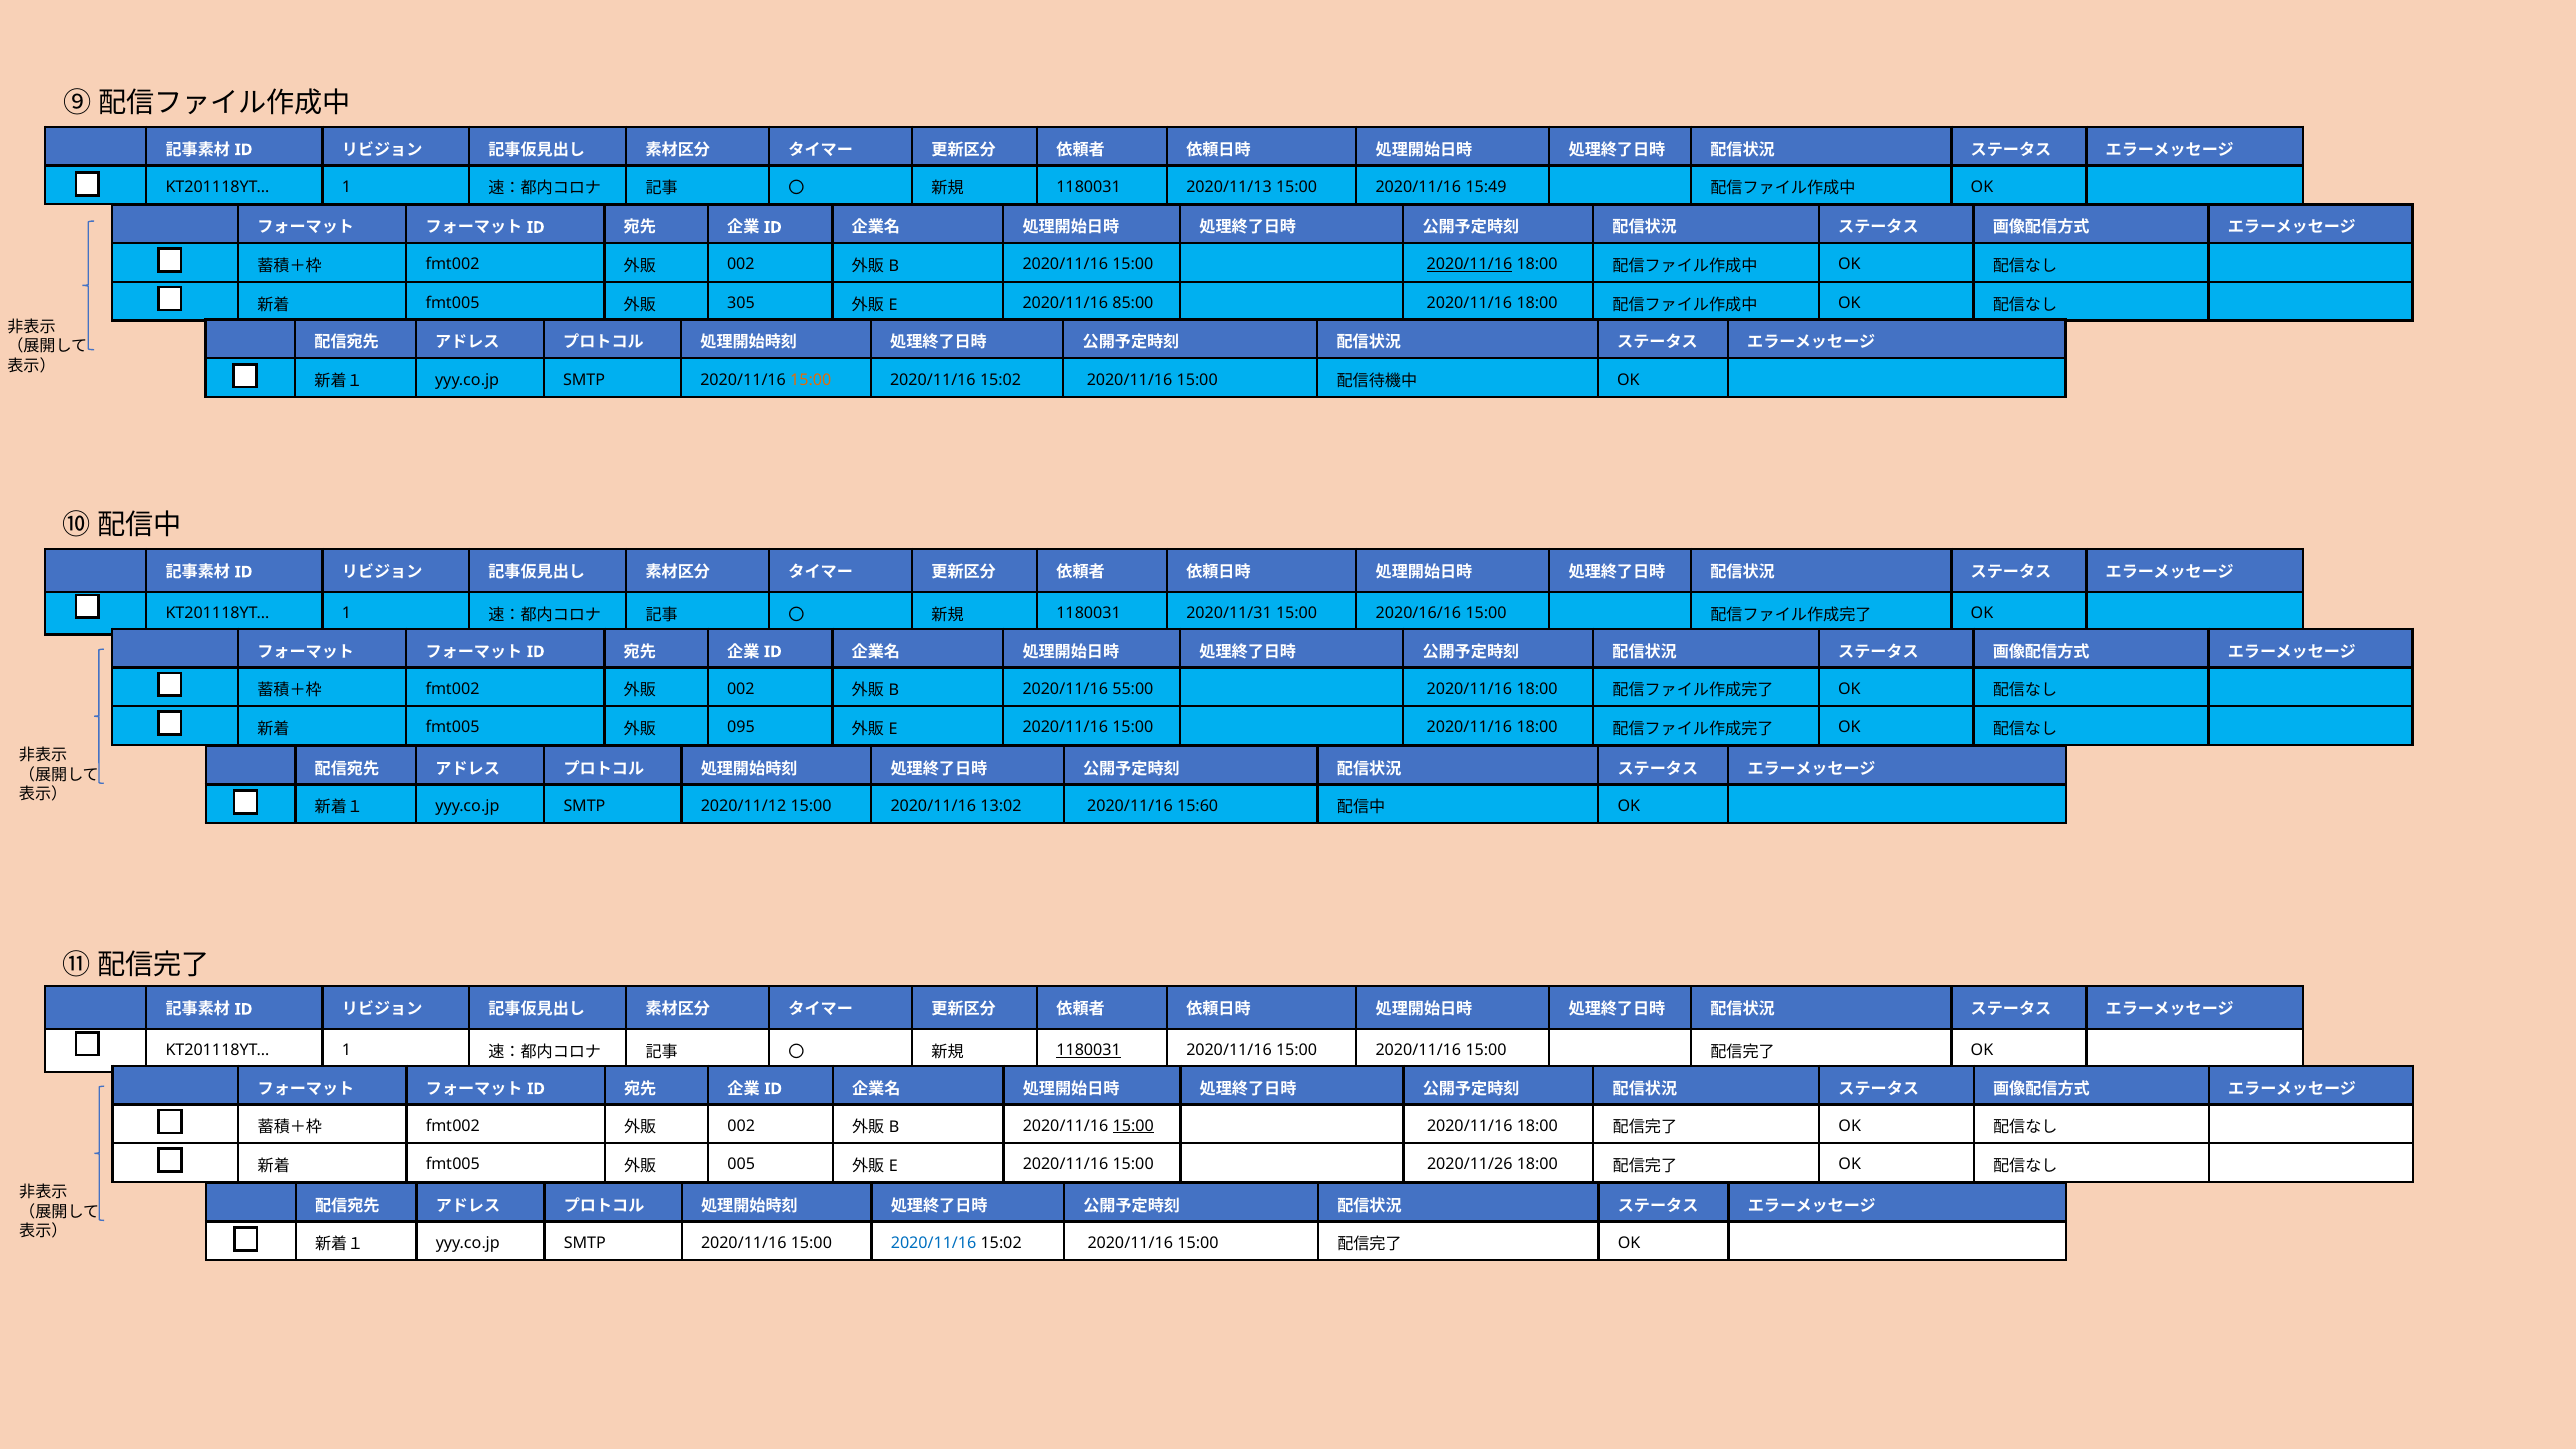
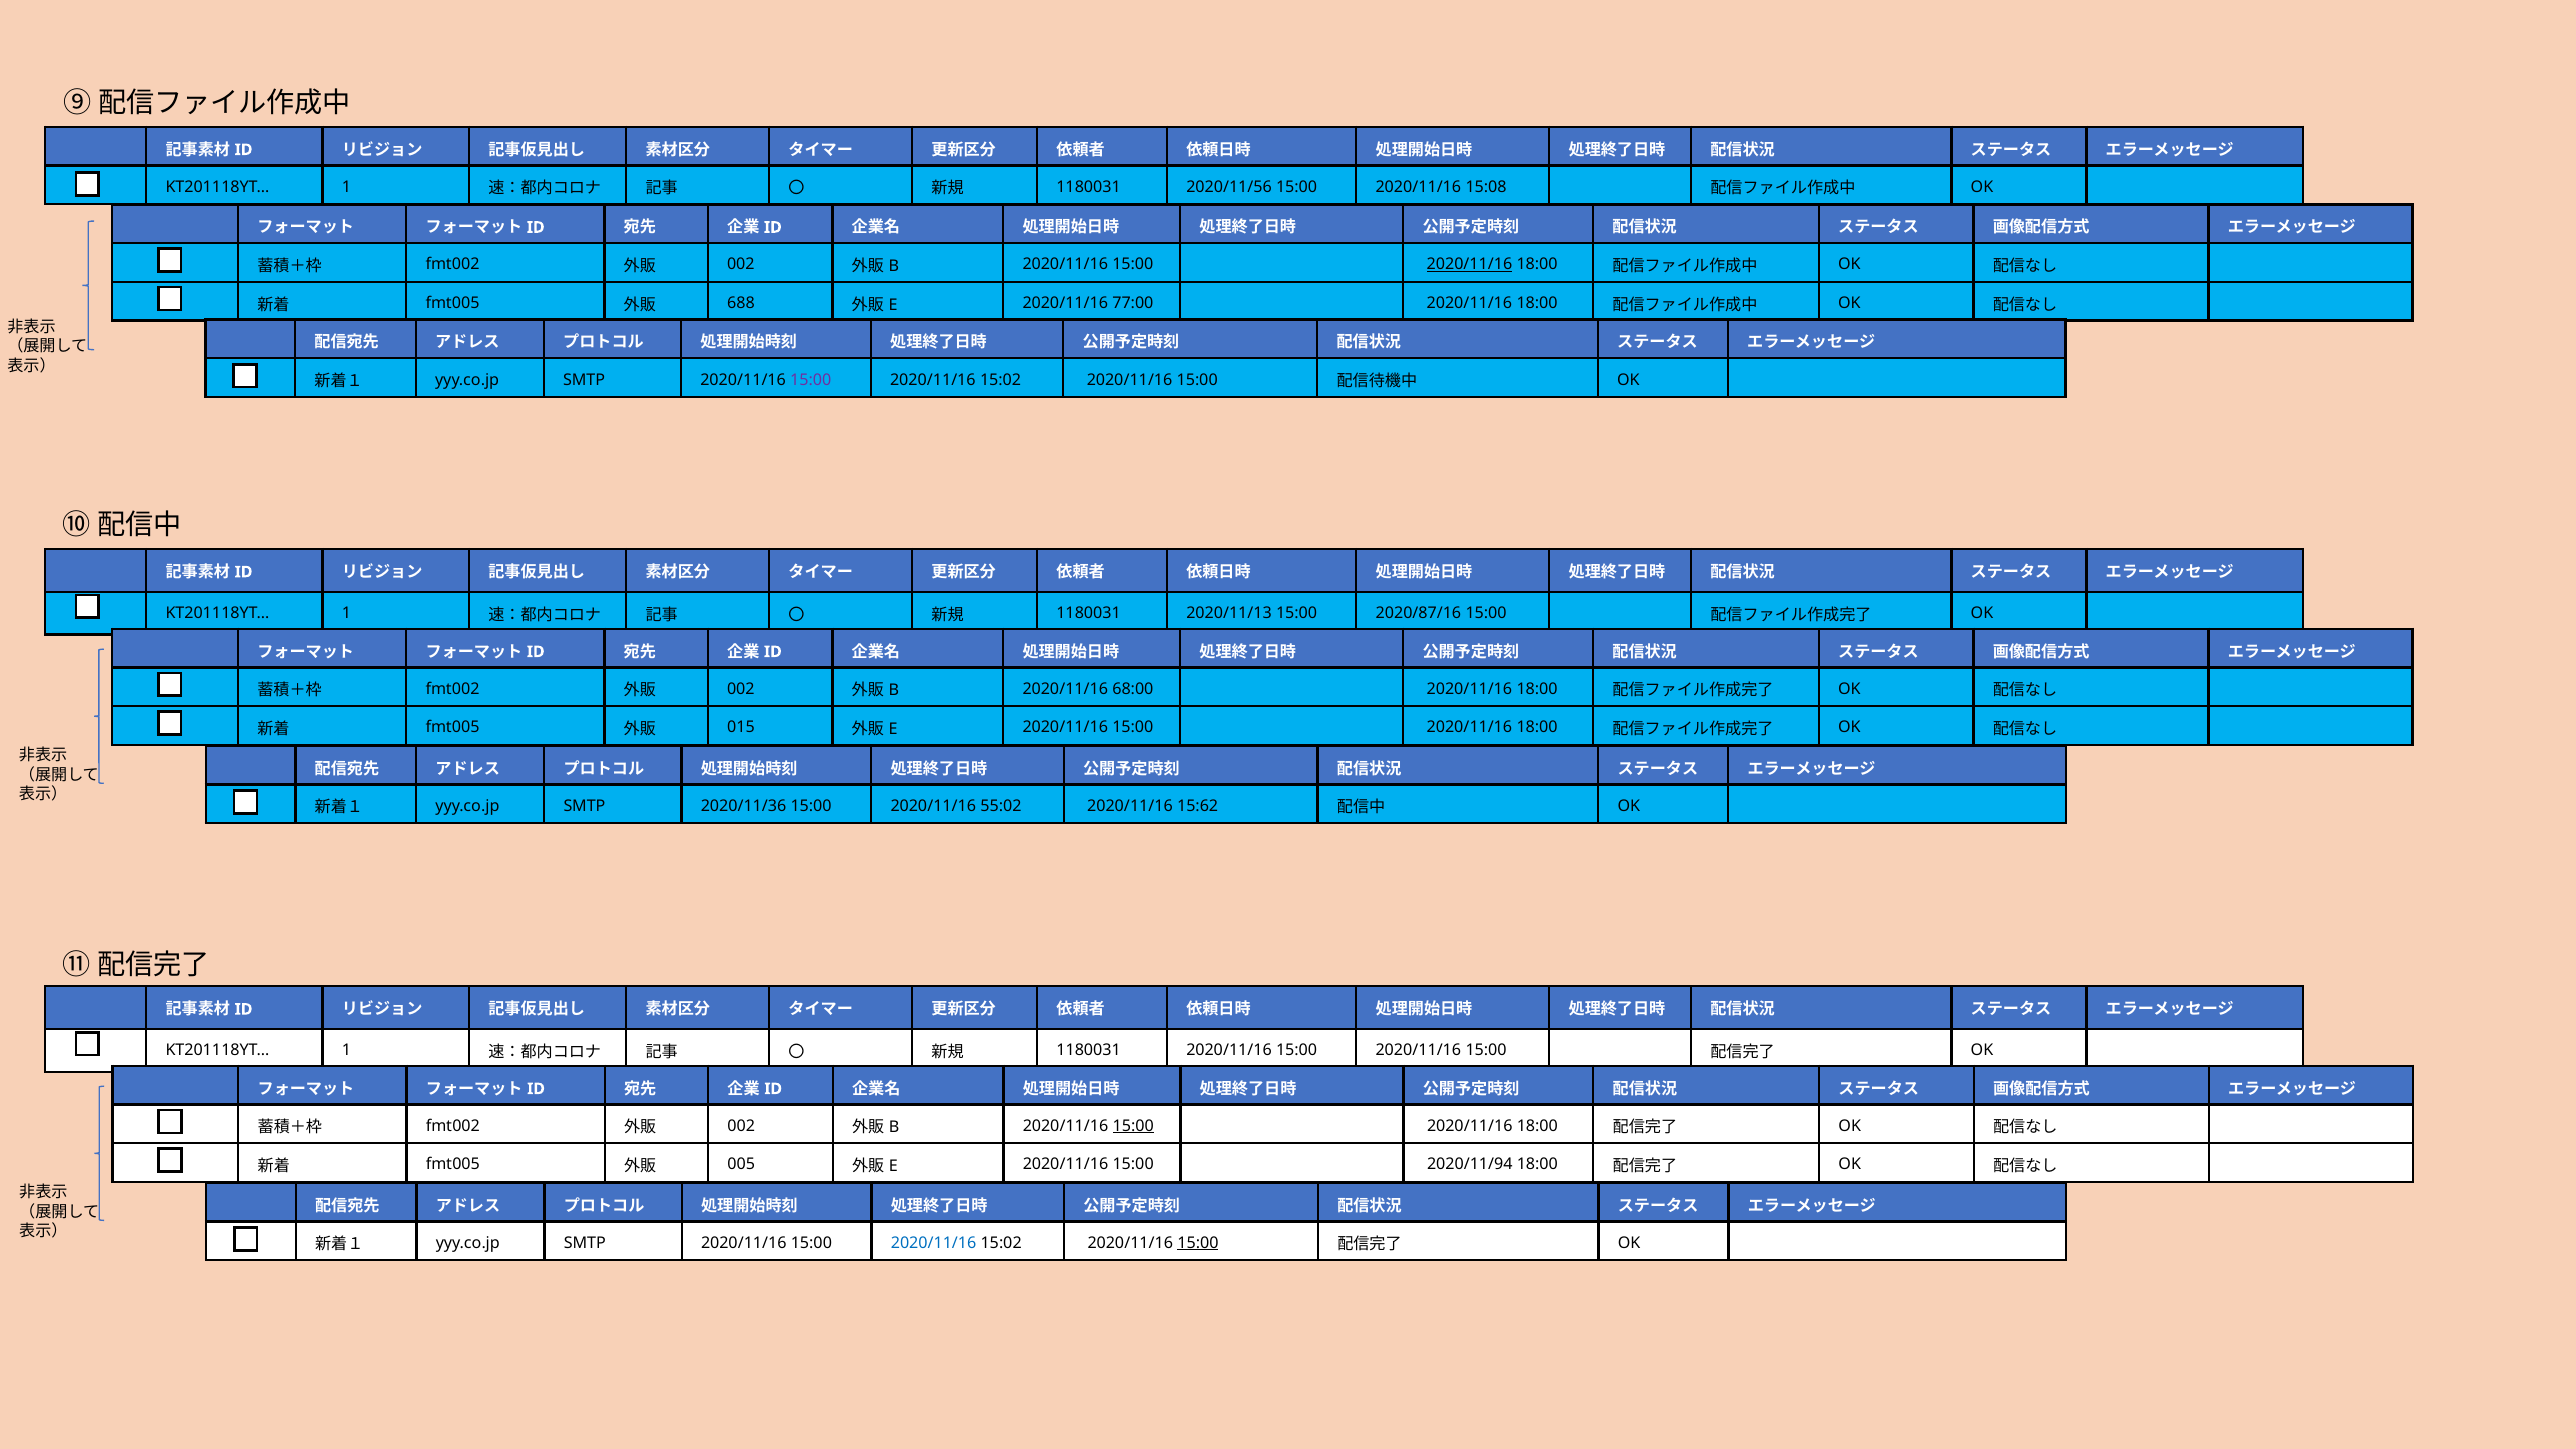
2020/11/13: 2020/11/13 -> 2020/11/56
15:49: 15:49 -> 15:08
305: 305 -> 688
85:00: 85:00 -> 77:00
15:00 at (811, 380) colour: orange -> purple
2020/11/31: 2020/11/31 -> 2020/11/13
2020/16/16: 2020/16/16 -> 2020/87/16
55:00: 55:00 -> 68:00
095: 095 -> 015
2020/11/12: 2020/11/12 -> 2020/11/36
13:02: 13:02 -> 55:02
15:60: 15:60 -> 15:62
1180031 at (1089, 1051) underline: present -> none
2020/11/26: 2020/11/26 -> 2020/11/94
15:00 at (1198, 1243) underline: none -> present
